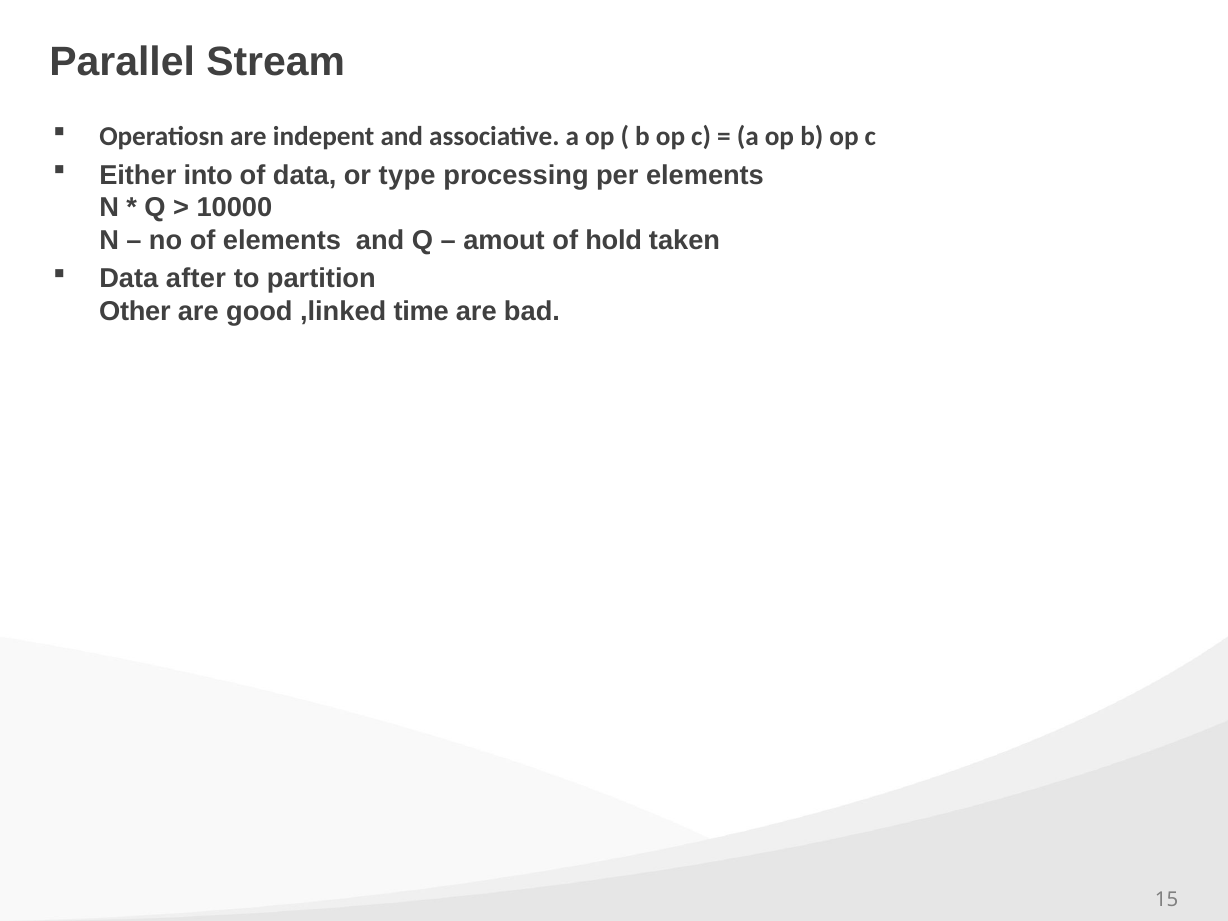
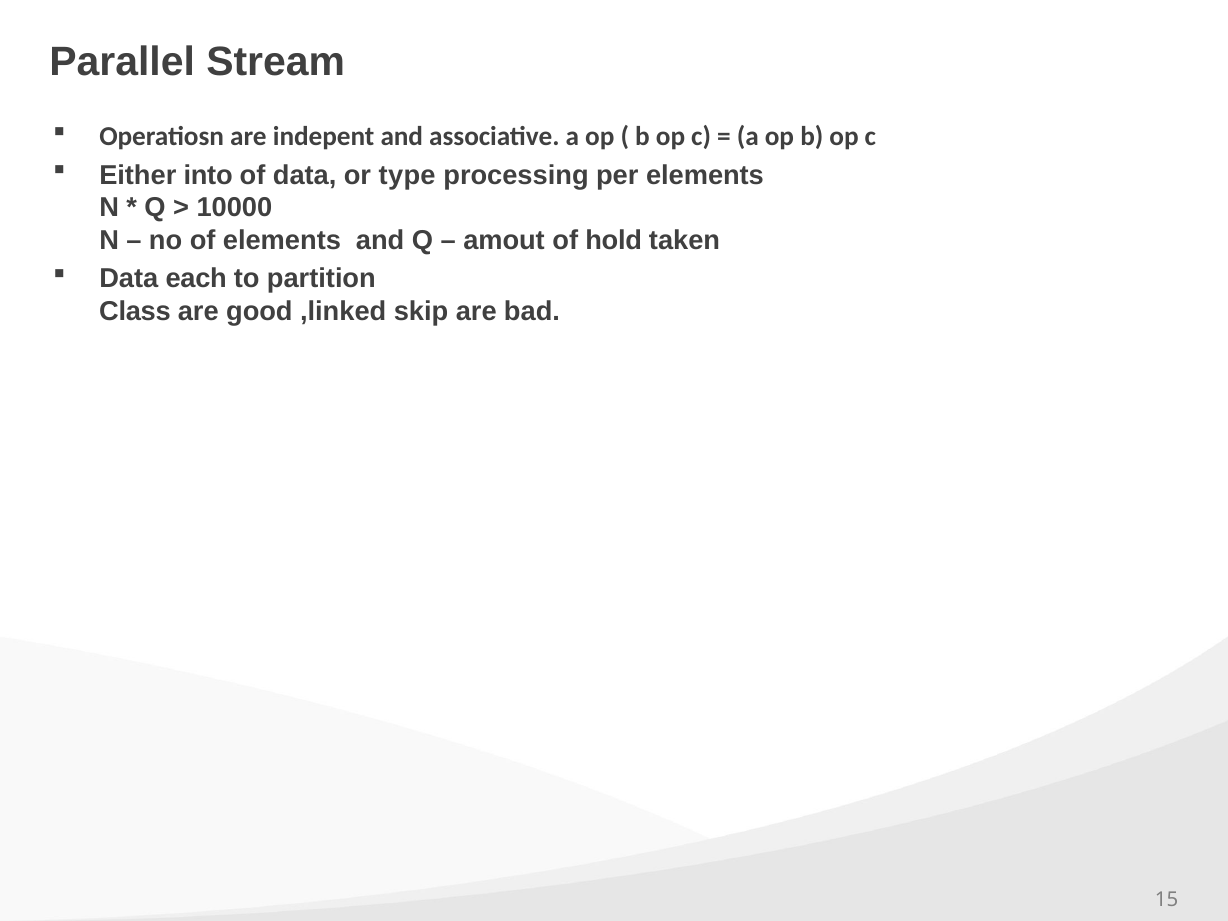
after: after -> each
Other: Other -> Class
time: time -> skip
